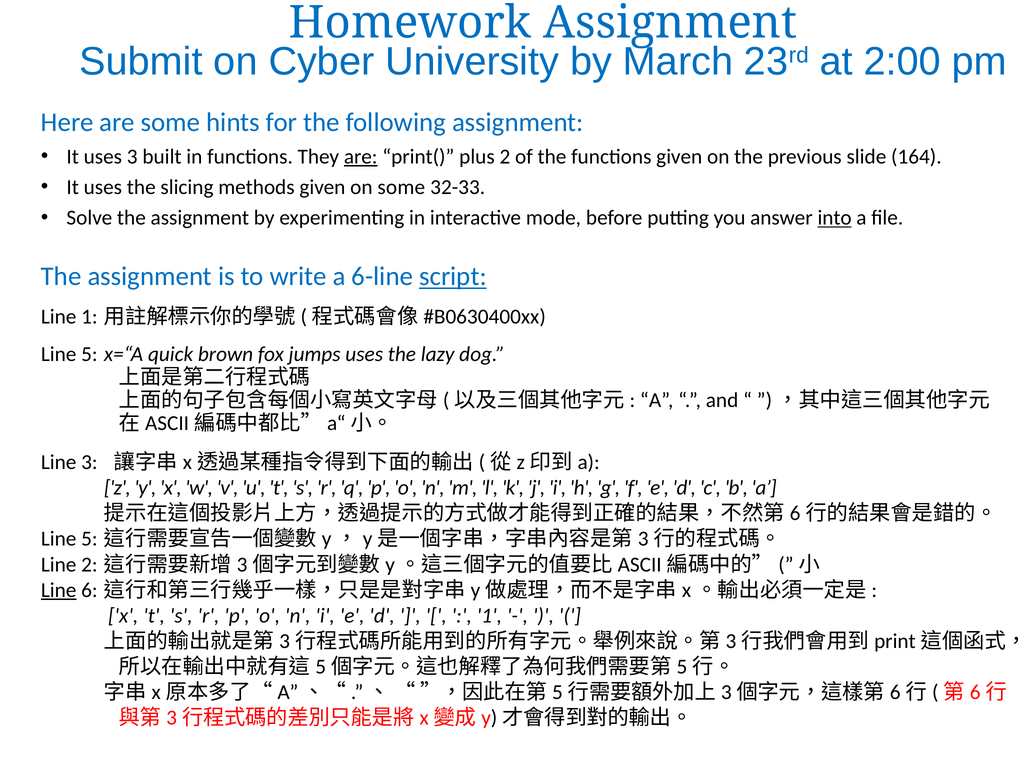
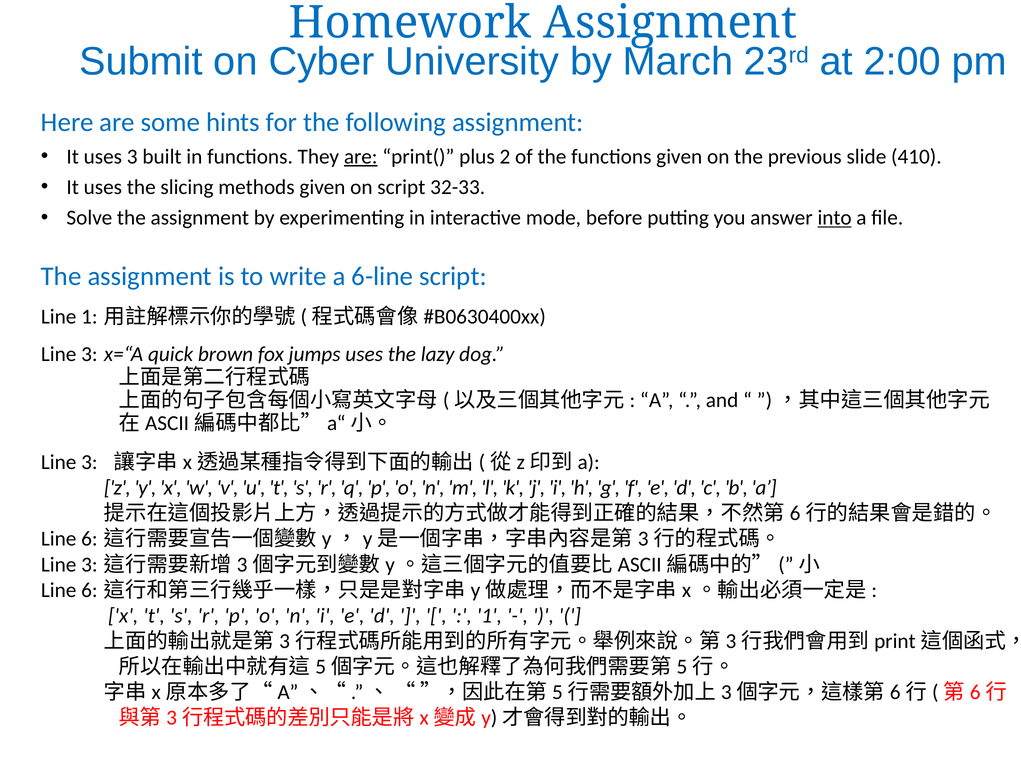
164: 164 -> 410
on some: some -> script
script at (453, 276) underline: present -> none
5 at (89, 354): 5 -> 3
5 at (89, 539): 5 -> 6
2 at (89, 564): 2 -> 3
Line at (59, 590) underline: present -> none
